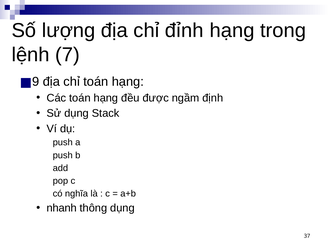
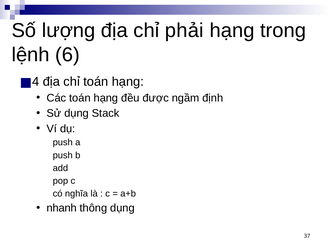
đỉnh: đỉnh -> phải
7: 7 -> 6
9: 9 -> 4
